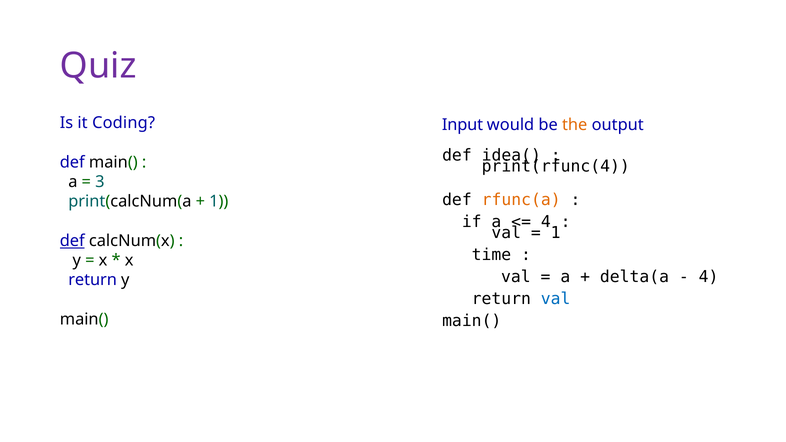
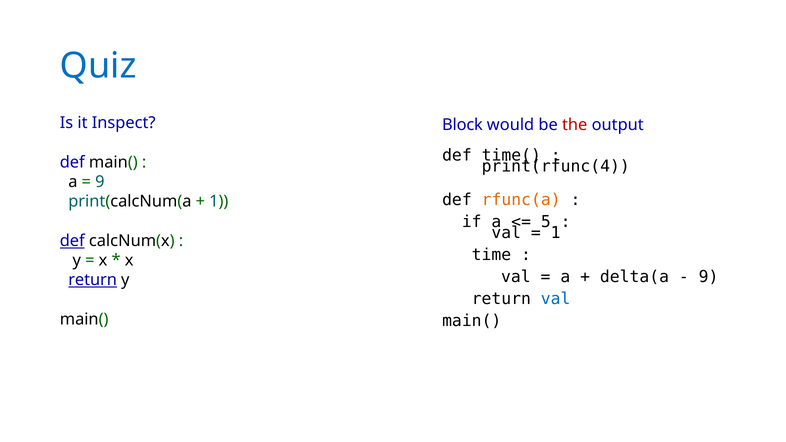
Quiz colour: purple -> blue
Coding: Coding -> Inspect
Input: Input -> Block
the colour: orange -> red
idea(: idea( -> time(
3 at (100, 182): 3 -> 9
4 at (546, 222): 4 -> 5
4 at (709, 277): 4 -> 9
return at (93, 280) underline: none -> present
